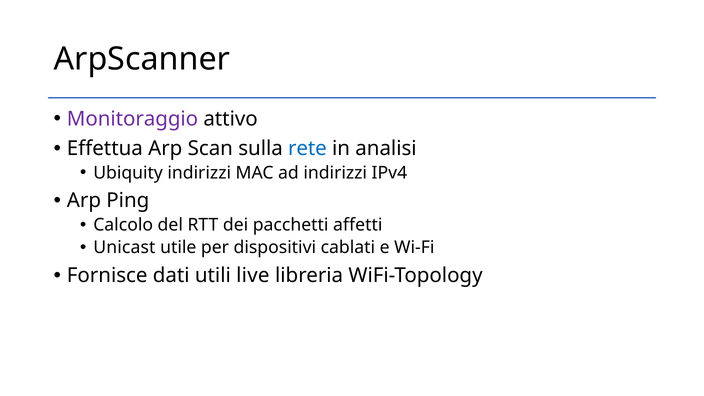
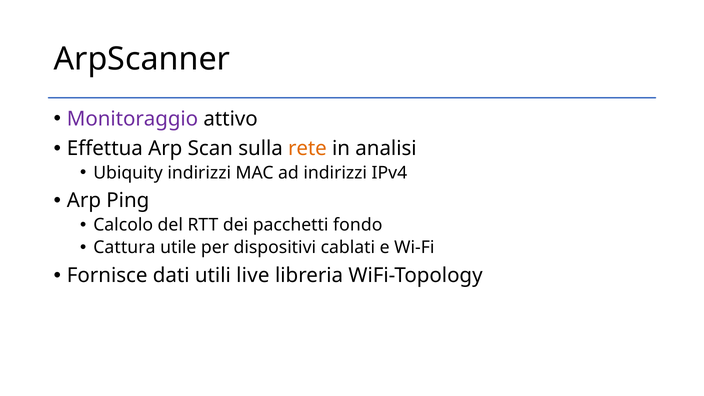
rete colour: blue -> orange
affetti: affetti -> fondo
Unicast: Unicast -> Cattura
